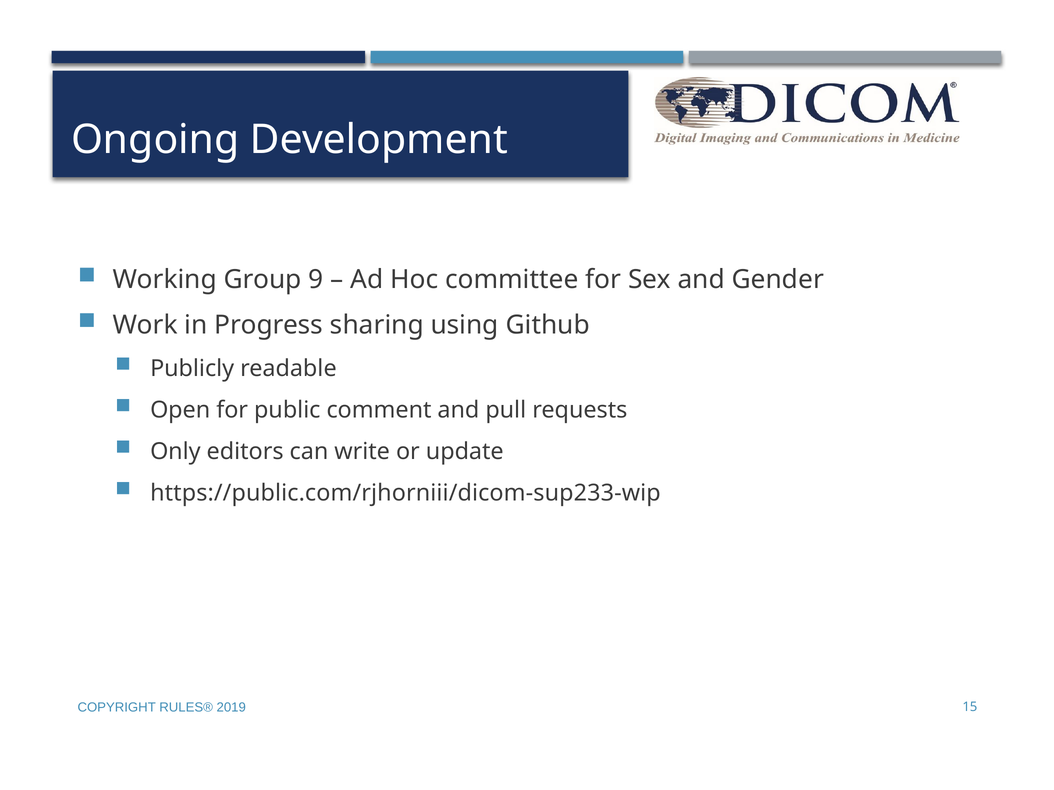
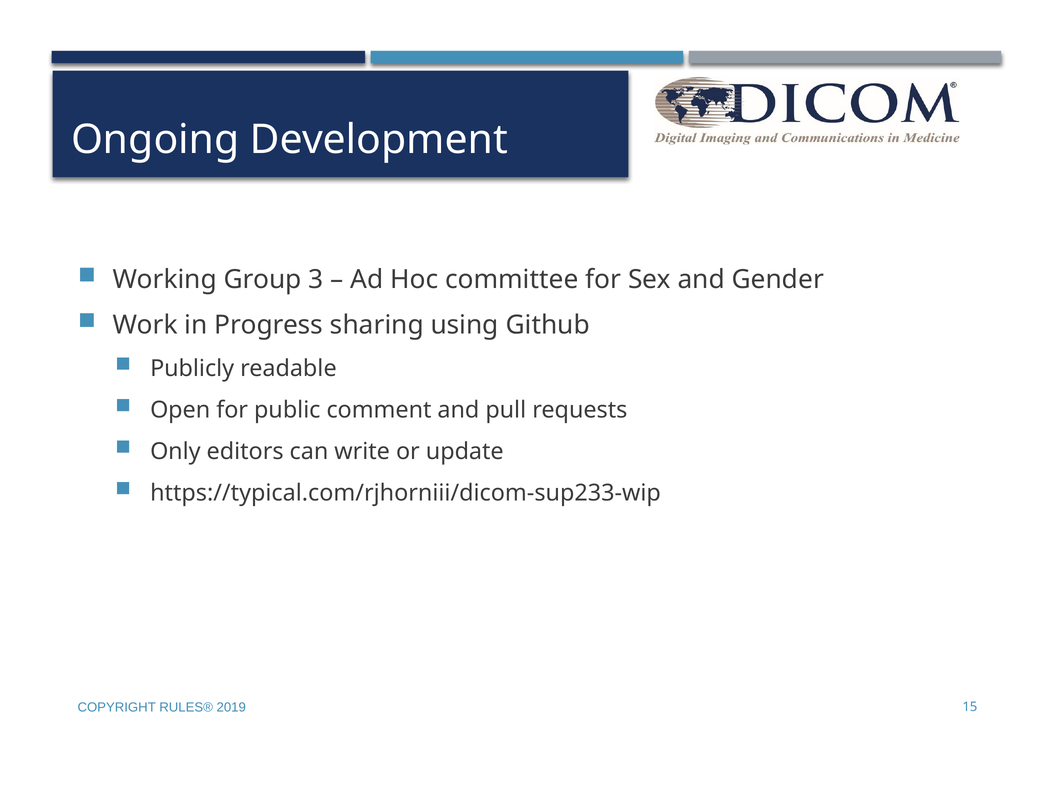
9: 9 -> 3
https://public.com/rjhorniii/dicom-sup233-wip: https://public.com/rjhorniii/dicom-sup233-wip -> https://typical.com/rjhorniii/dicom-sup233-wip
